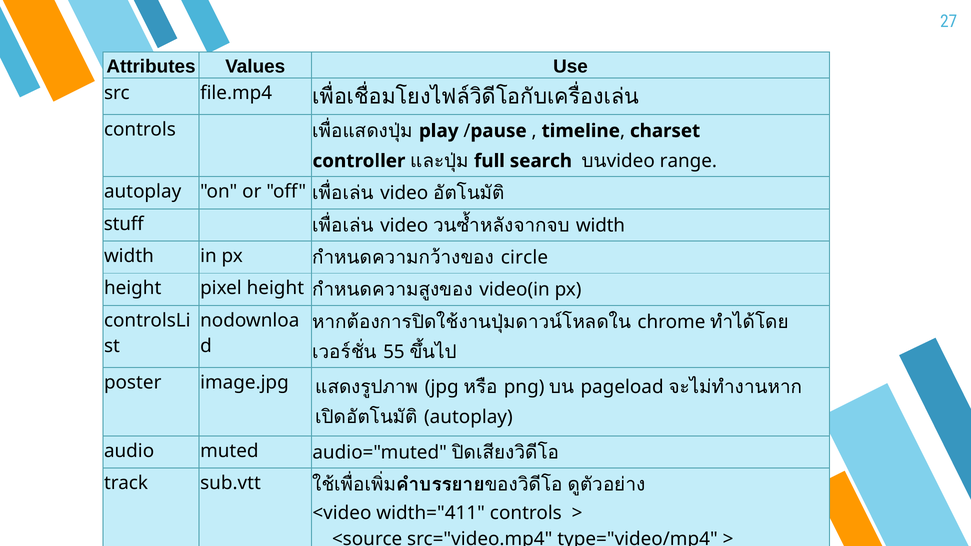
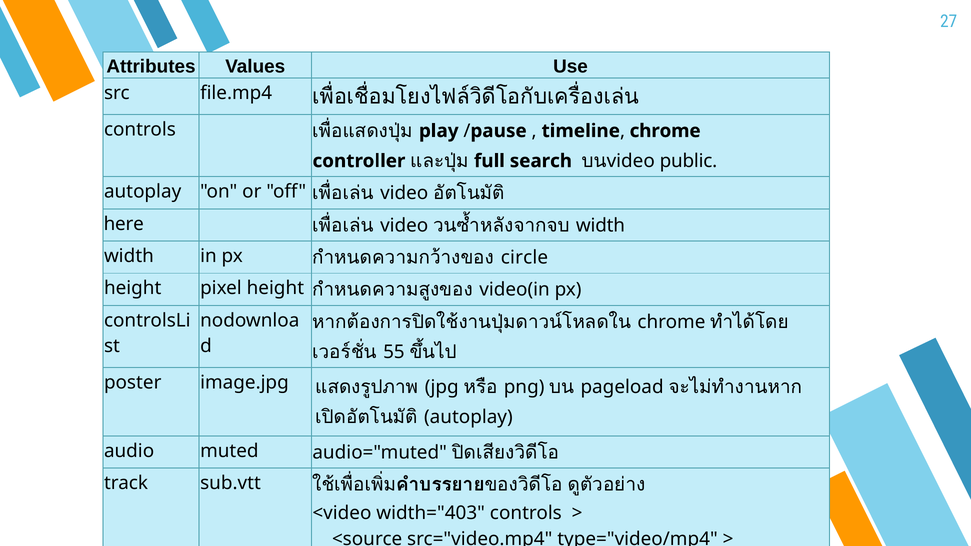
timeline charset: charset -> chrome
range: range -> public
stuff: stuff -> here
width="411: width="411 -> width="403
